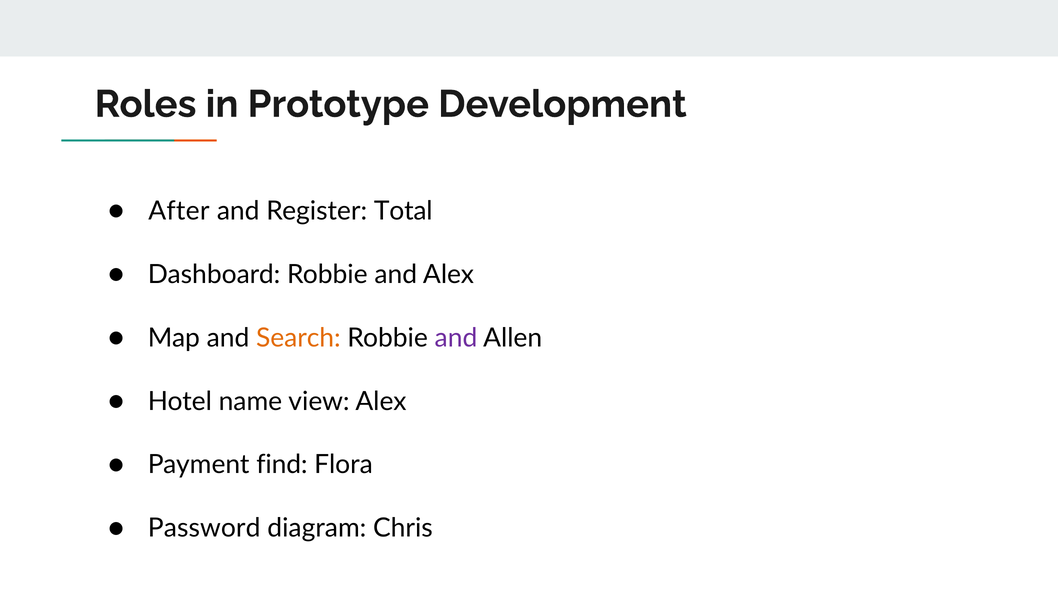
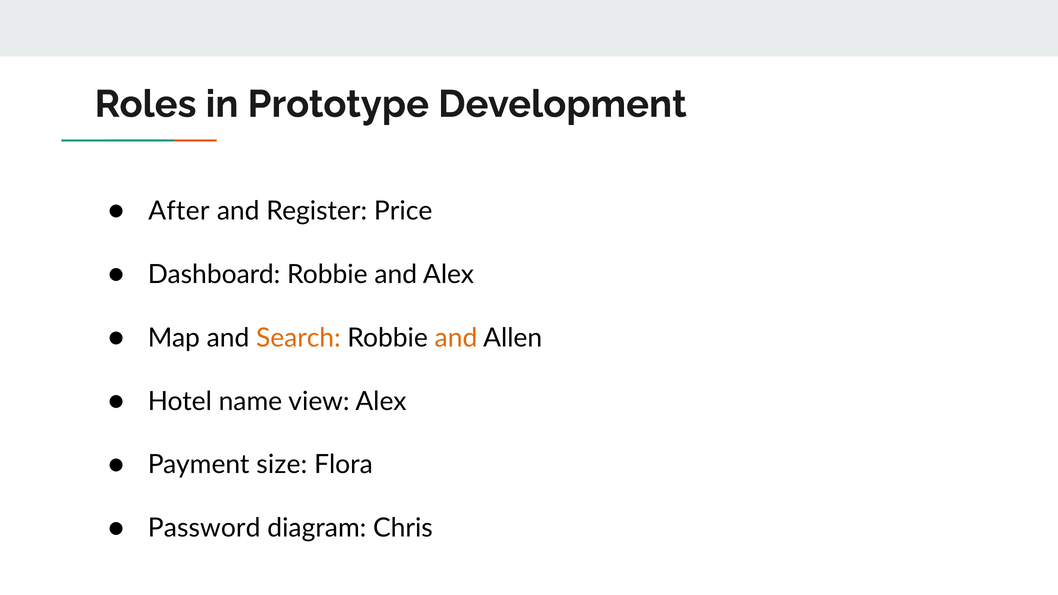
Total: Total -> Price
and at (456, 338) colour: purple -> orange
find: find -> size
